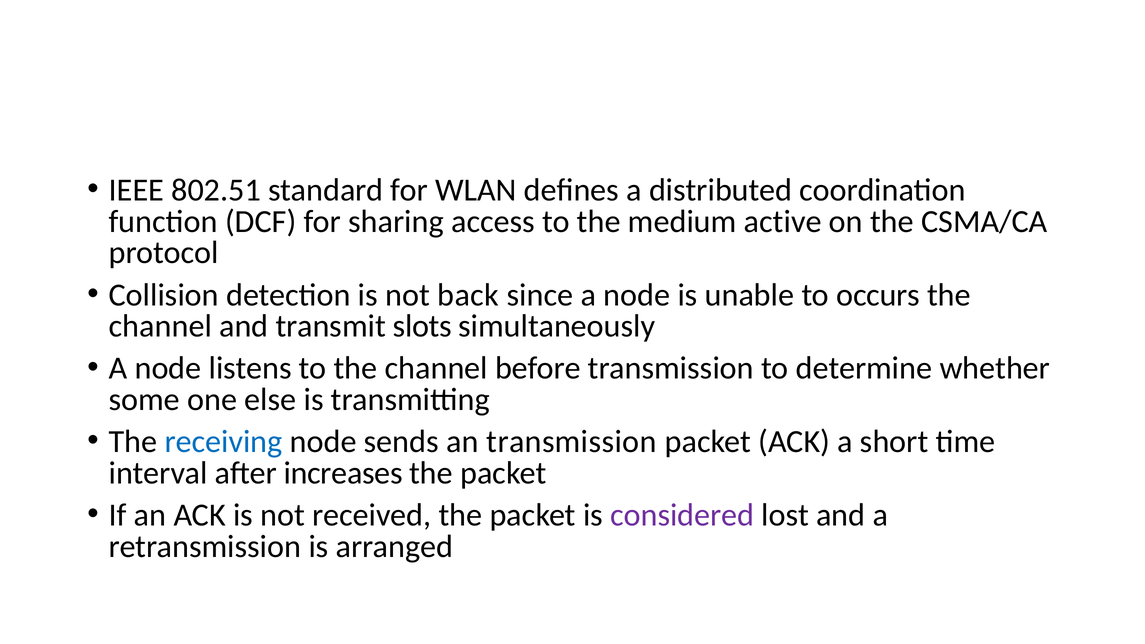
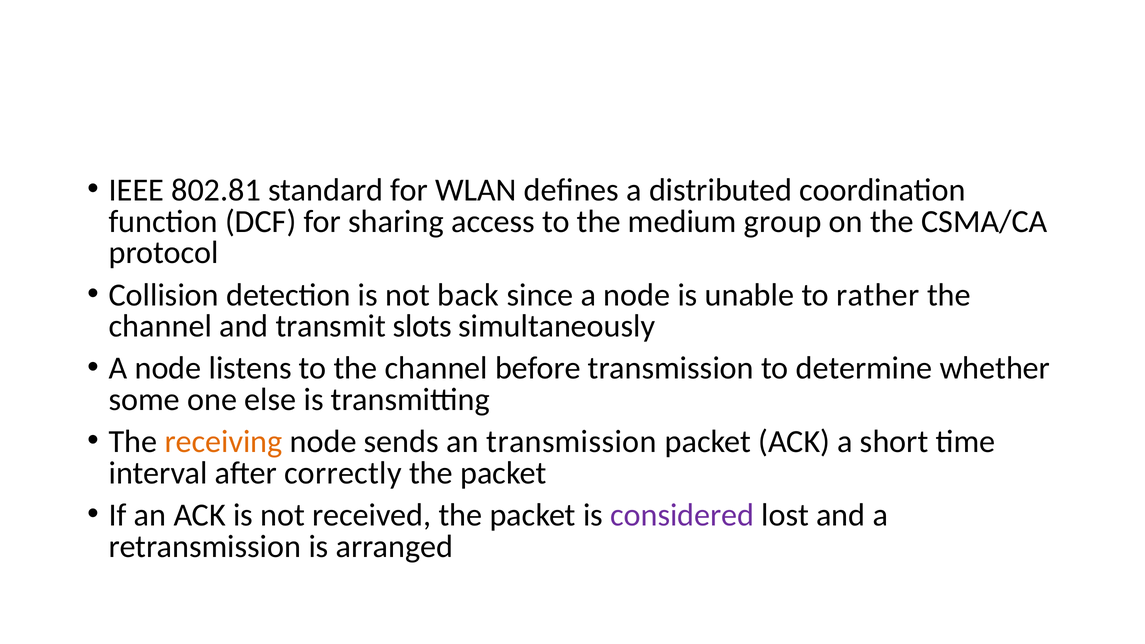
802.51: 802.51 -> 802.81
active: active -> group
occurs: occurs -> rather
receiving colour: blue -> orange
increases: increases -> correctly
